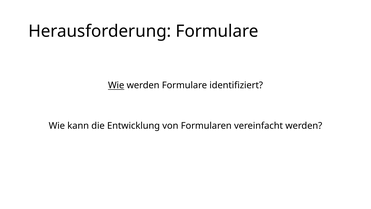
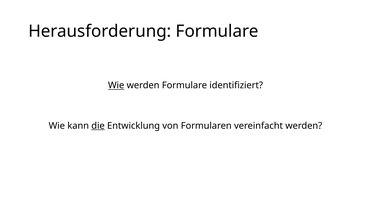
die underline: none -> present
